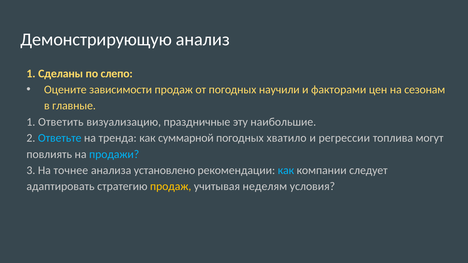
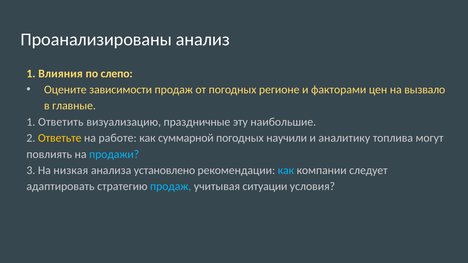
Демонстрирующую: Демонстрирующую -> Проанализированы
Сделаны: Сделаны -> Влияния
научили: научили -> регионе
сезонам: сезонам -> вызвало
Ответьте colour: light blue -> yellow
тренда: тренда -> работе
хватило: хватило -> научили
регрессии: регрессии -> аналитику
точнее: точнее -> низкая
продаж at (171, 187) colour: yellow -> light blue
неделям: неделям -> ситуации
